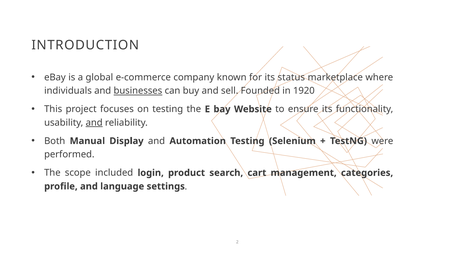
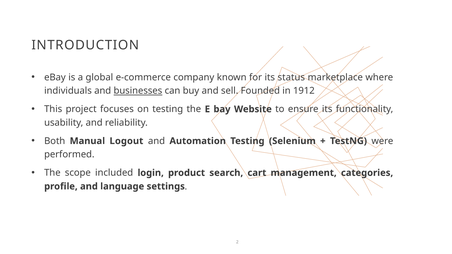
1920: 1920 -> 1912
and at (94, 123) underline: present -> none
Display: Display -> Logout
